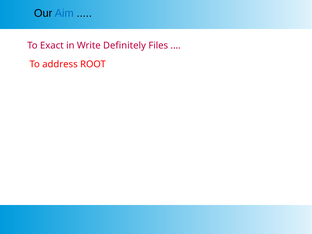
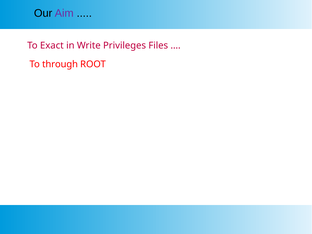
Aim colour: blue -> purple
Definitely: Definitely -> Privileges
address: address -> through
